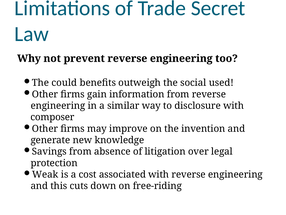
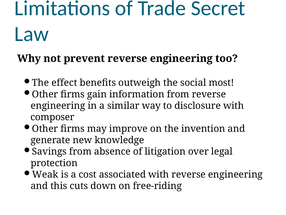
could: could -> effect
used: used -> most
